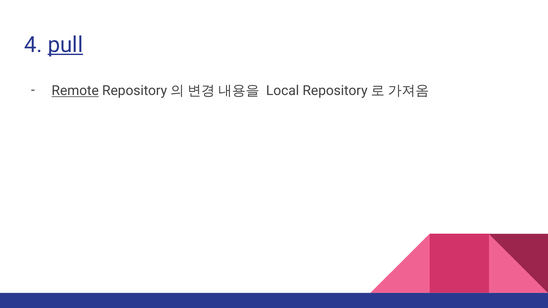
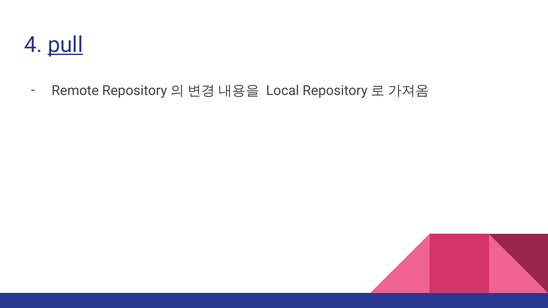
Remote underline: present -> none
